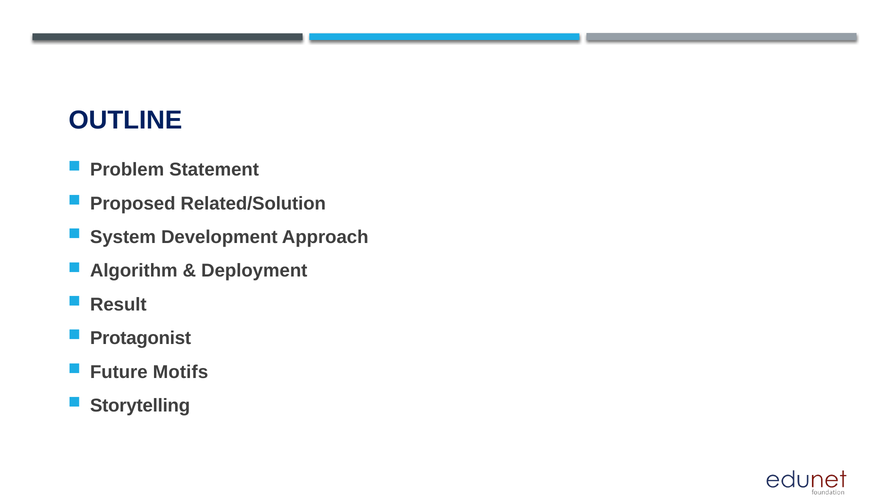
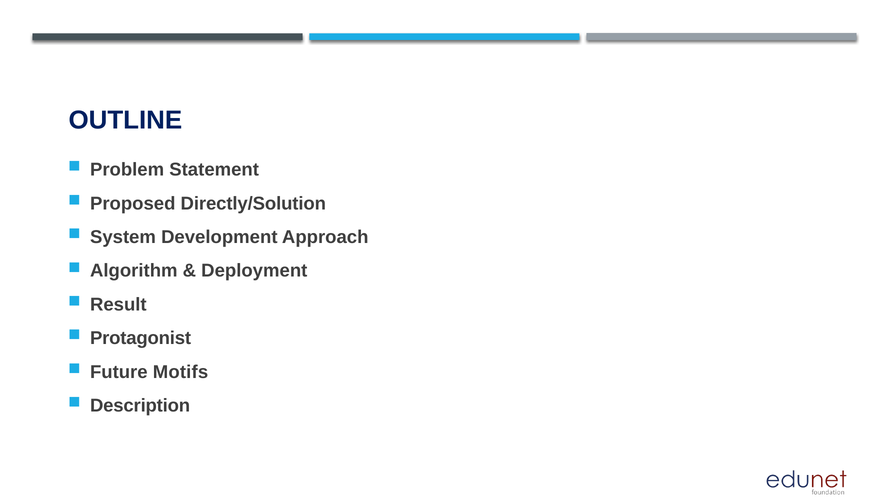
Related/Solution: Related/Solution -> Directly/Solution
Storytelling: Storytelling -> Description
